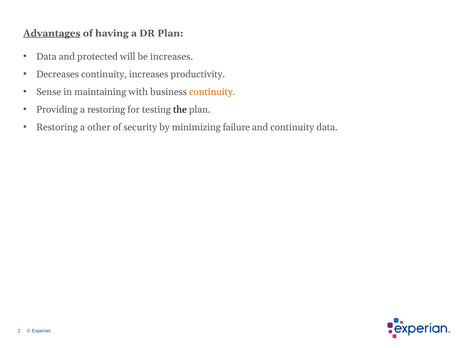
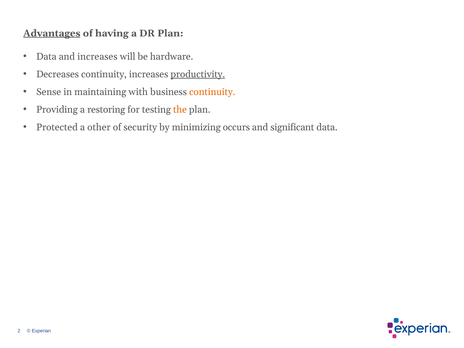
and protected: protected -> increases
be increases: increases -> hardware
productivity underline: none -> present
the colour: black -> orange
Restoring at (57, 127): Restoring -> Protected
failure: failure -> occurs
and continuity: continuity -> significant
